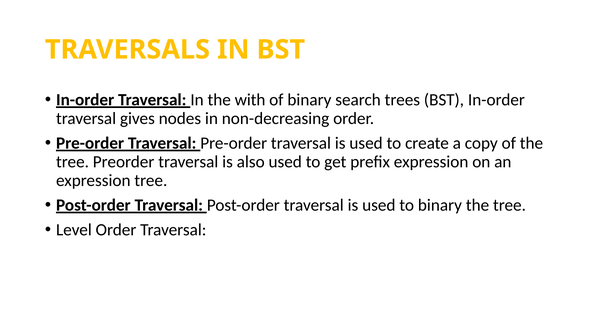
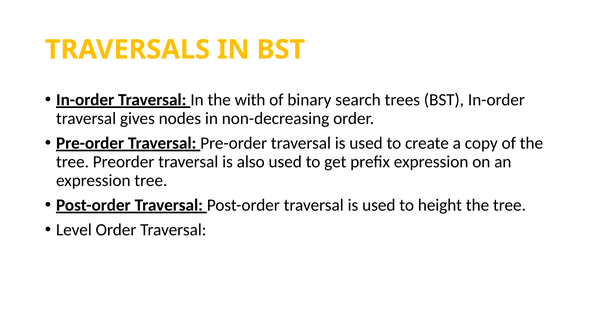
to binary: binary -> height
